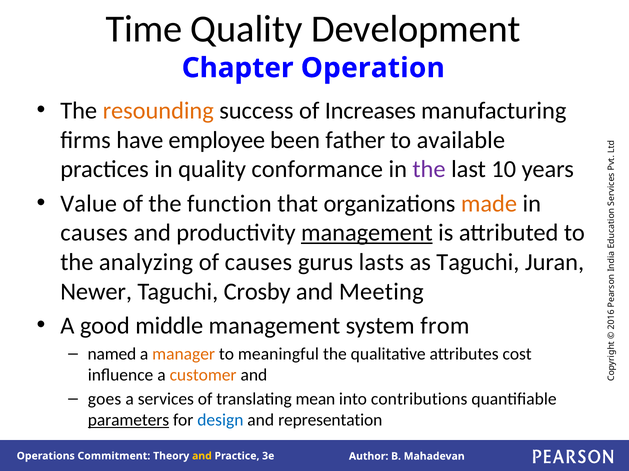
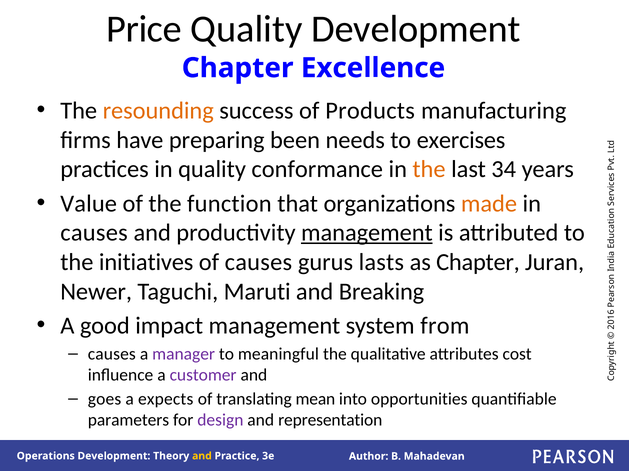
Time: Time -> Price
Operation: Operation -> Excellence
Increases: Increases -> Products
employee: employee -> preparing
father: father -> needs
available: available -> exercises
the at (429, 170) colour: purple -> orange
10: 10 -> 34
analyzing: analyzing -> initiatives
as Taguchi: Taguchi -> Chapter
Crosby: Crosby -> Maruti
Meeting: Meeting -> Breaking
middle: middle -> impact
named at (112, 354): named -> causes
manager colour: orange -> purple
customer colour: orange -> purple
services: services -> expects
contributions: contributions -> opportunities
parameters underline: present -> none
design colour: blue -> purple
Commitment at (114, 457): Commitment -> Development
